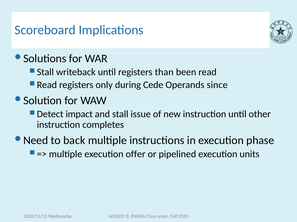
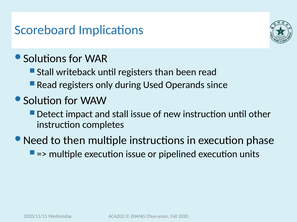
Cede: Cede -> Used
back: back -> then
execution offer: offer -> issue
